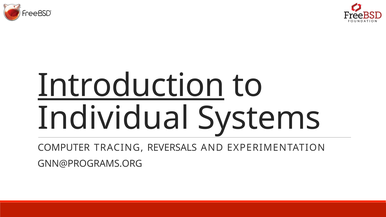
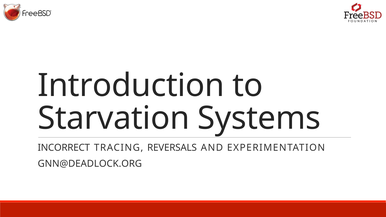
Introduction underline: present -> none
Individual: Individual -> Starvation
COMPUTER: COMPUTER -> INCORRECT
GNN@PROGRAMS.ORG: GNN@PROGRAMS.ORG -> GNN@DEADLOCK.ORG
